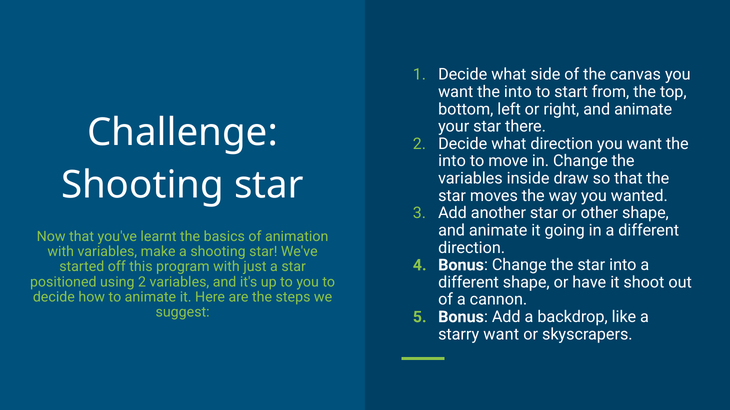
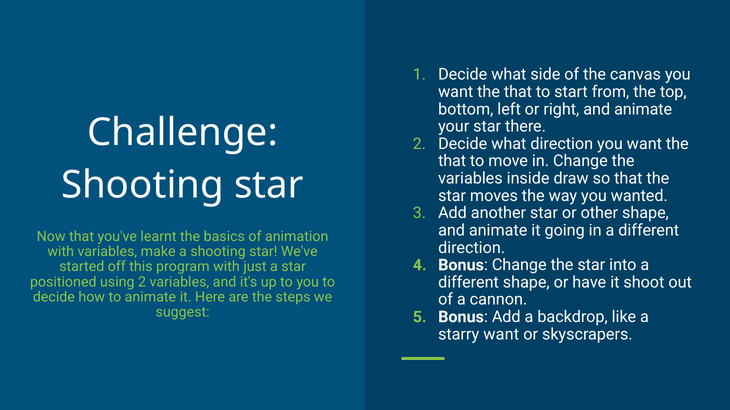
into at (518, 92): into -> that
into at (452, 161): into -> that
